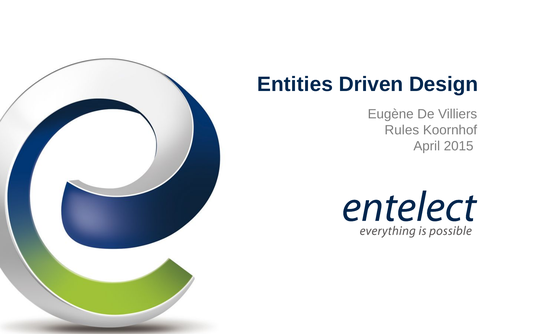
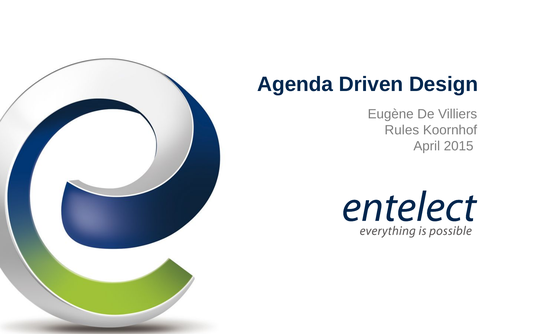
Entities: Entities -> Agenda
